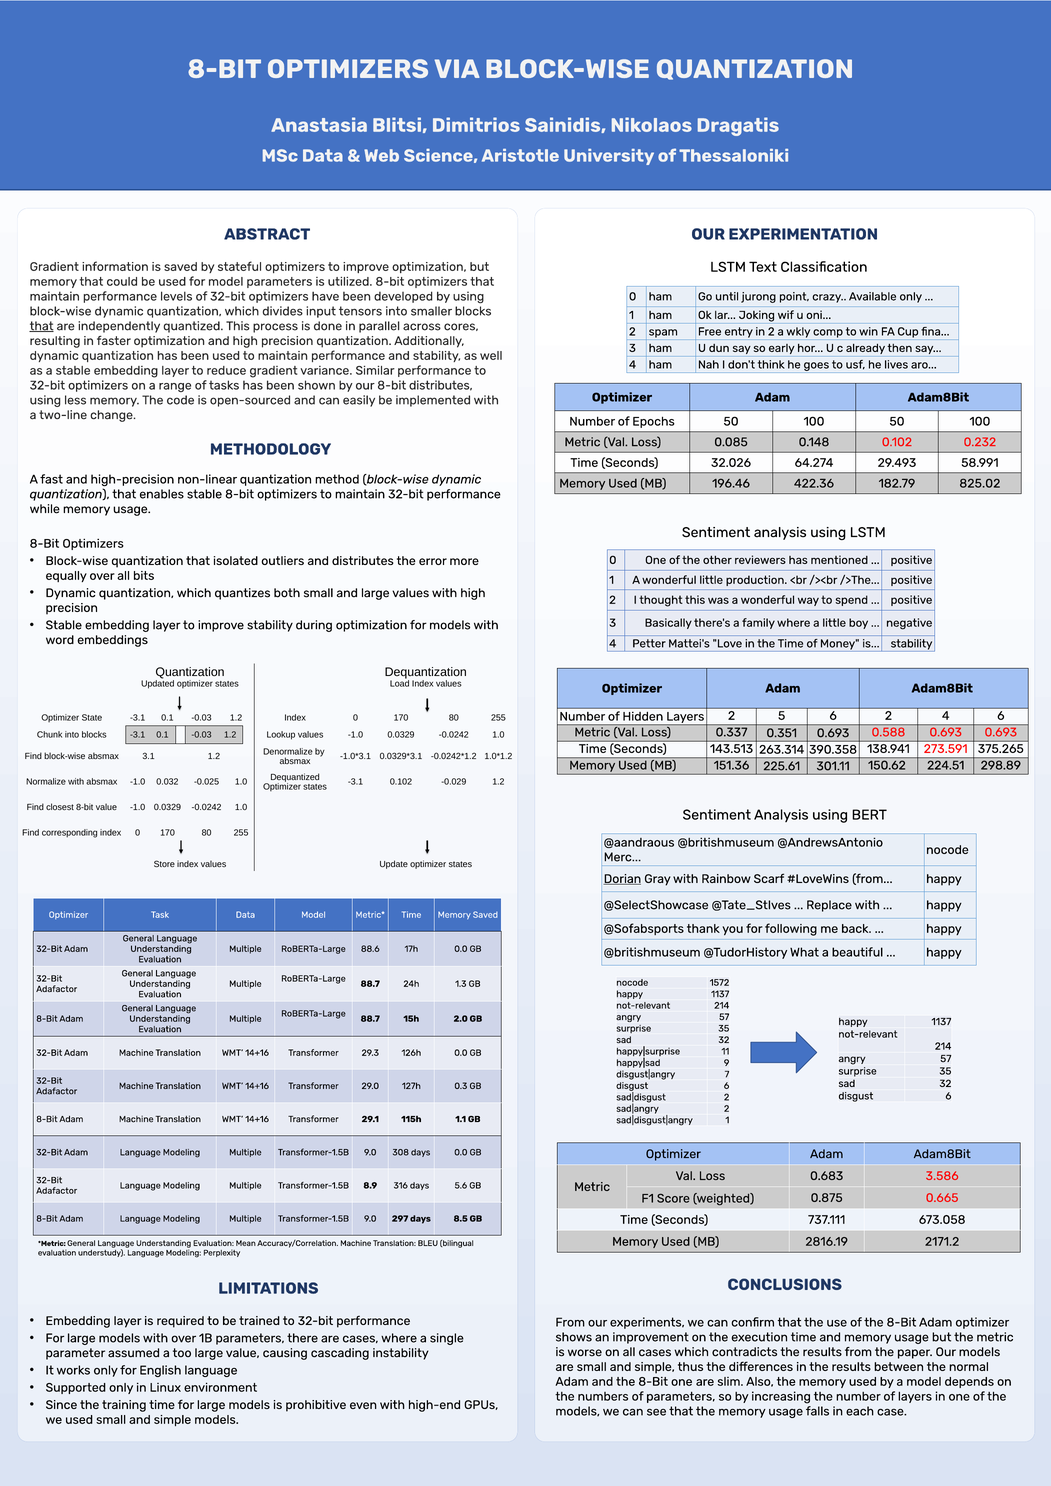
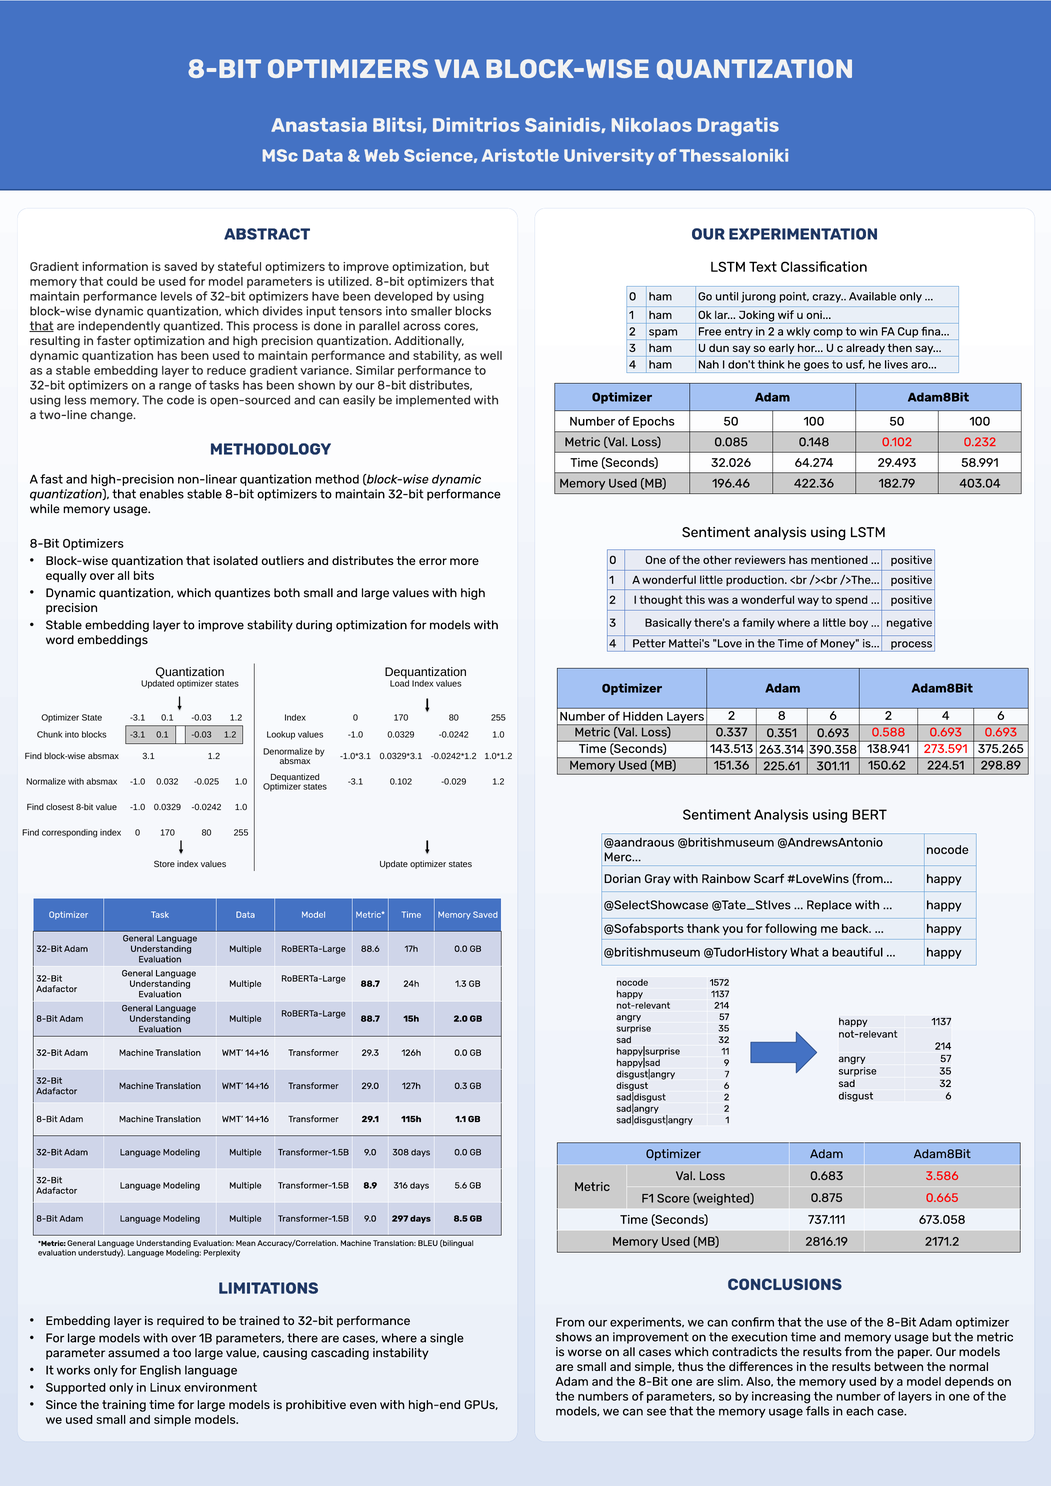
825.02: 825.02 -> 403.04
is stability: stability -> process
5: 5 -> 8
Dorian underline: present -> none
